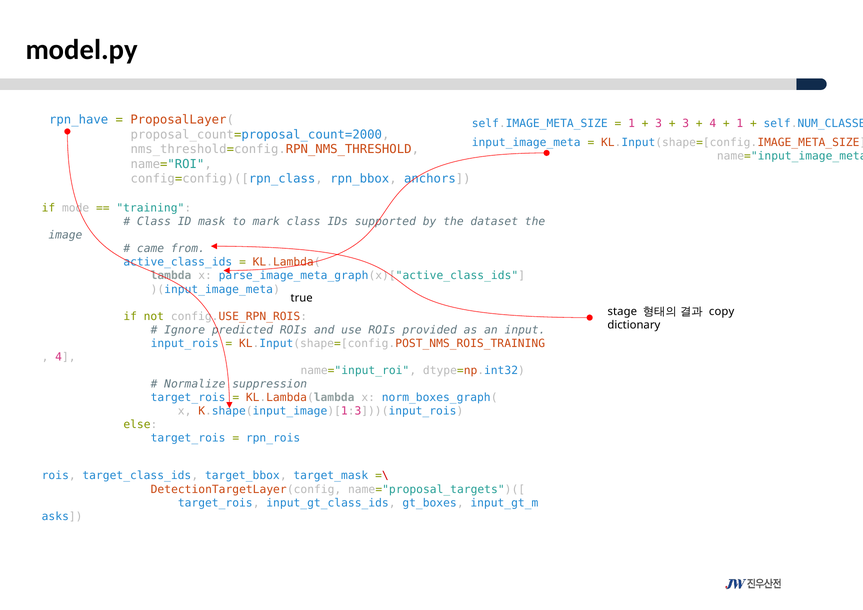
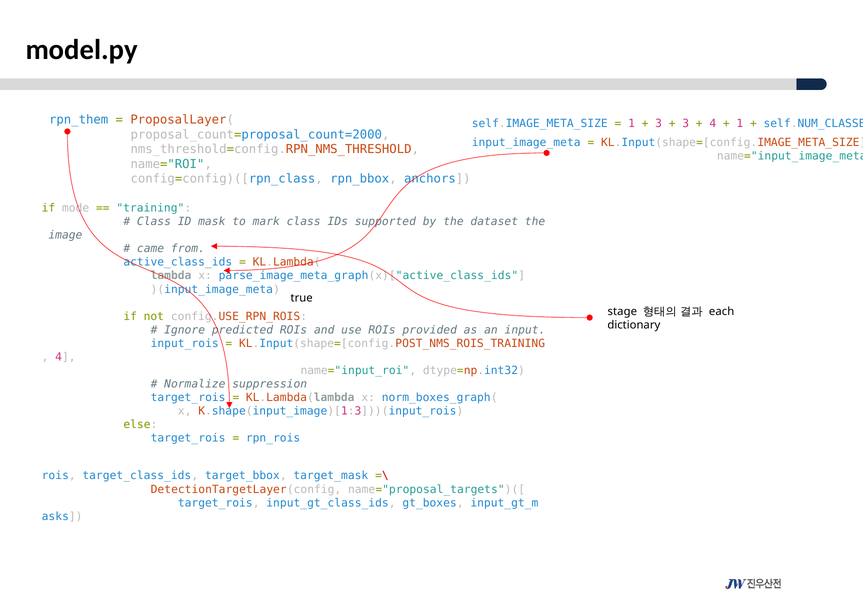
rpn_have: rpn_have -> rpn_them
copy: copy -> each
